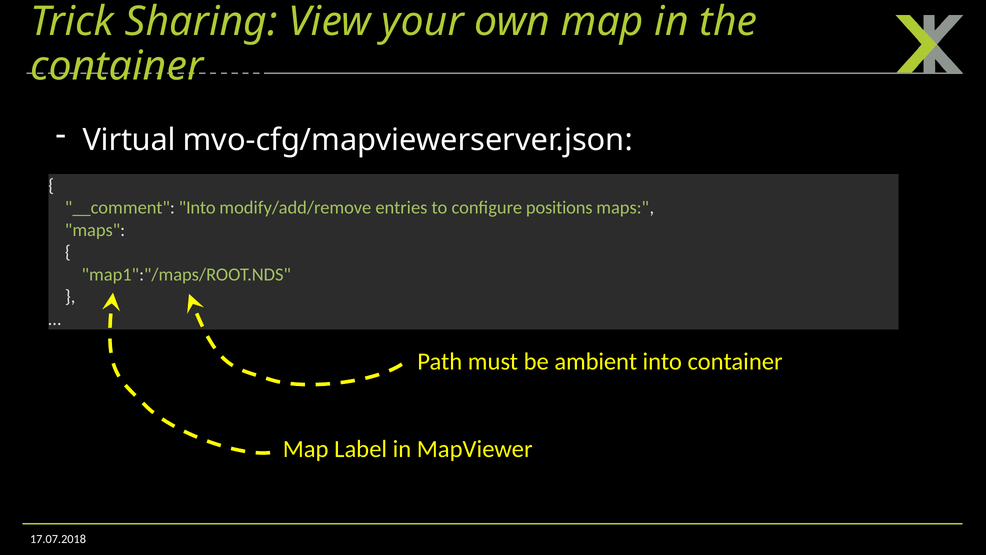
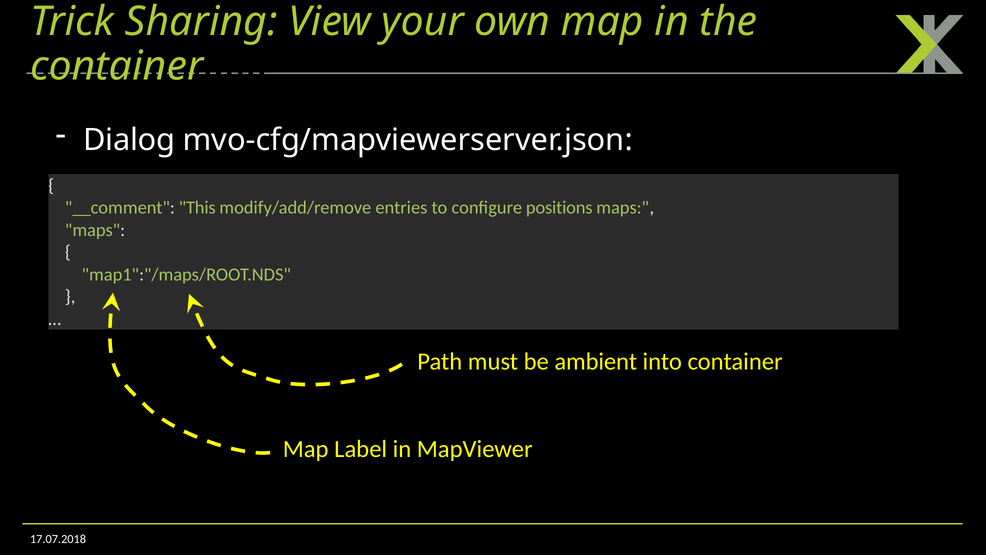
Virtual: Virtual -> Dialog
Into at (197, 208): Into -> This
